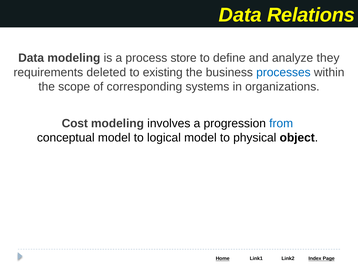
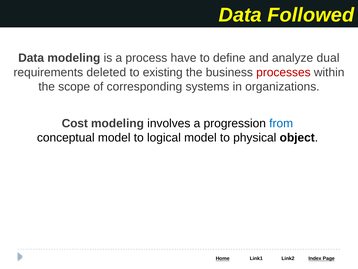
Relations: Relations -> Followed
store: store -> have
they: they -> dual
processes colour: blue -> red
